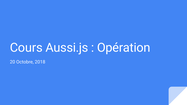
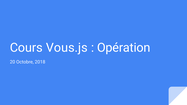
Aussi.js: Aussi.js -> Vous.js
